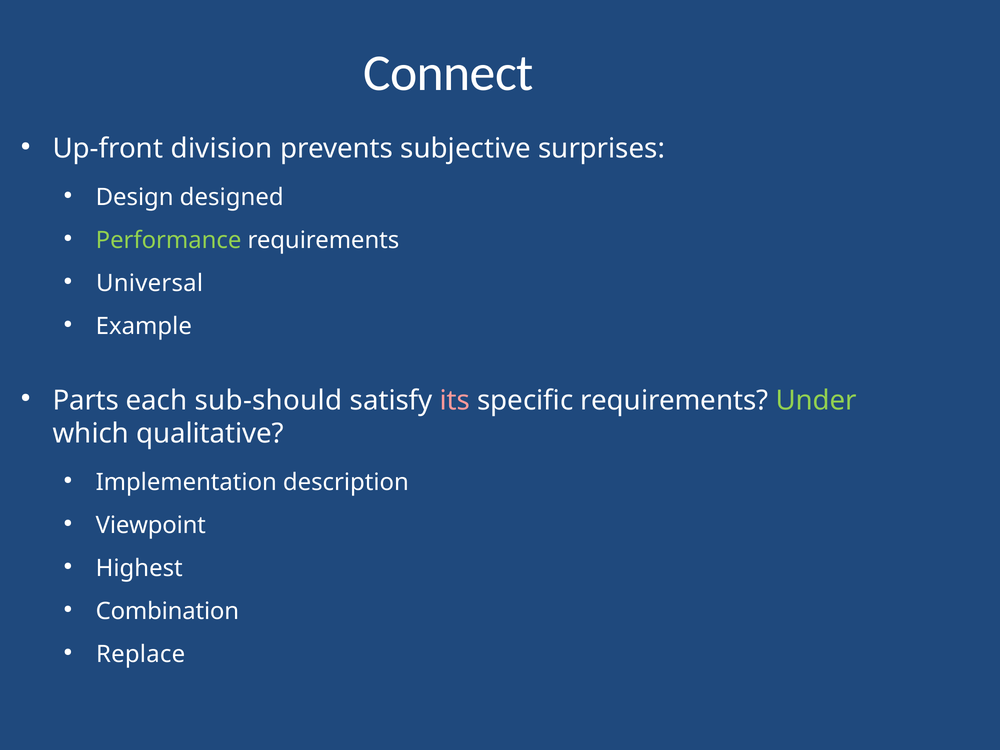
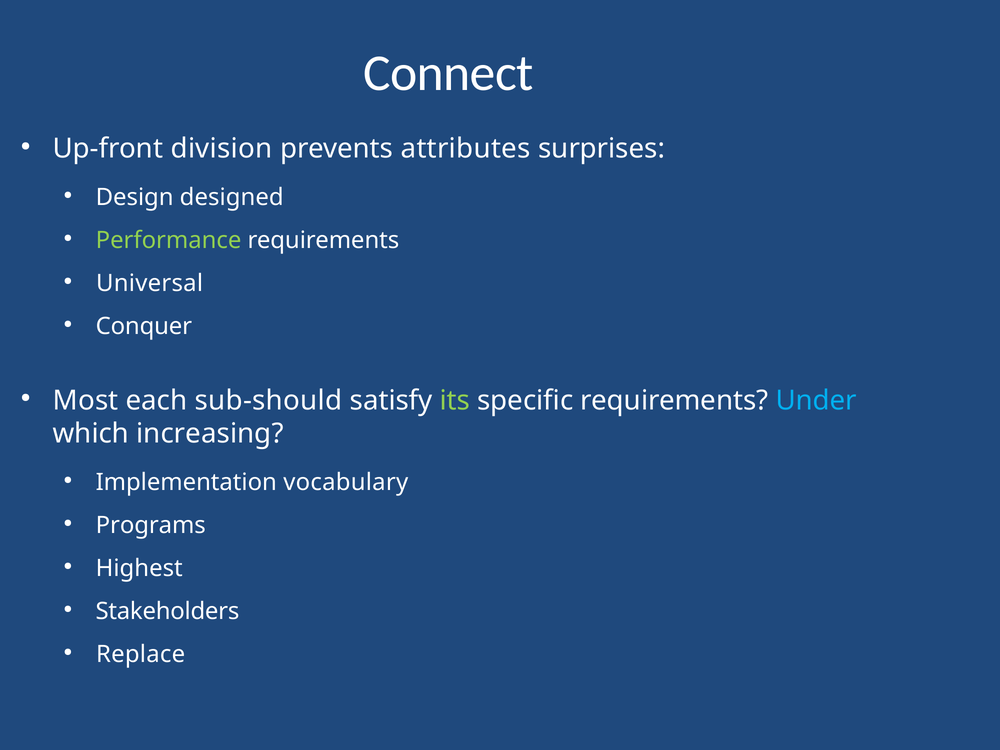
subjective: subjective -> attributes
Example: Example -> Conquer
Parts: Parts -> Most
its colour: pink -> light green
Under colour: light green -> light blue
qualitative: qualitative -> increasing
description: description -> vocabulary
Viewpoint: Viewpoint -> Programs
Combination: Combination -> Stakeholders
